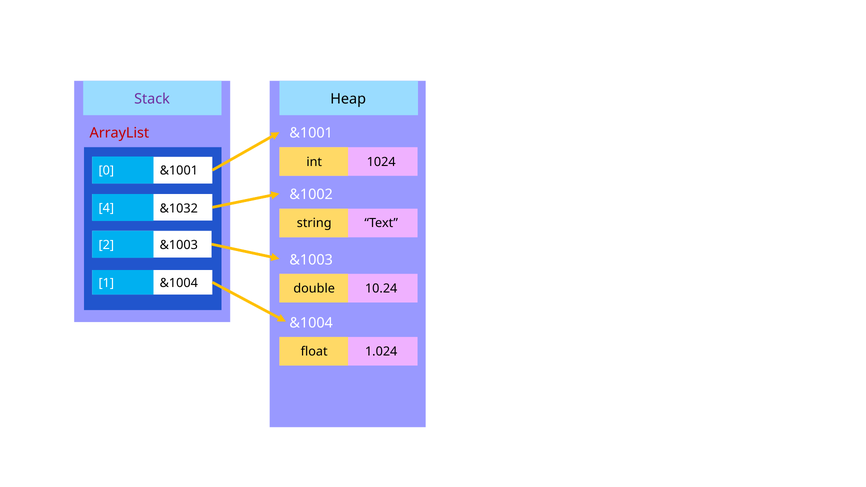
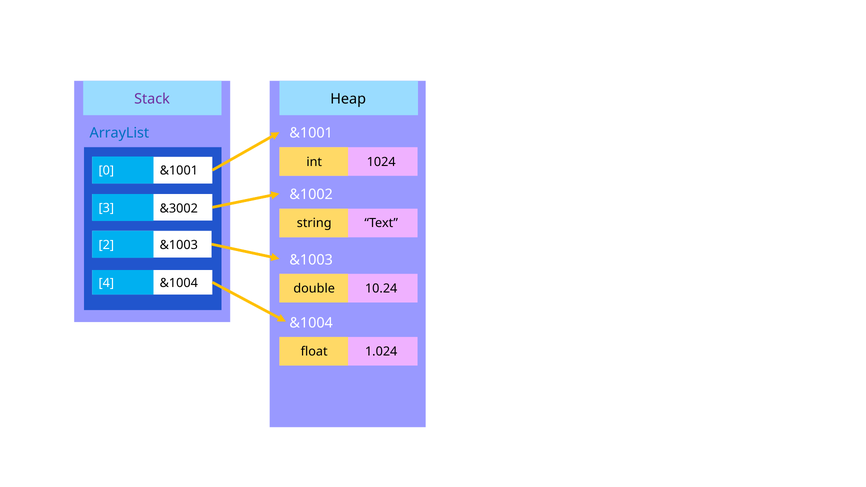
ArrayList colour: red -> blue
4: 4 -> 3
&1032: &1032 -> &3002
1: 1 -> 4
